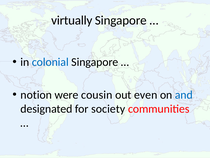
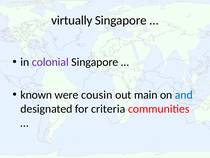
colonial colour: blue -> purple
notion: notion -> known
even: even -> main
society: society -> criteria
